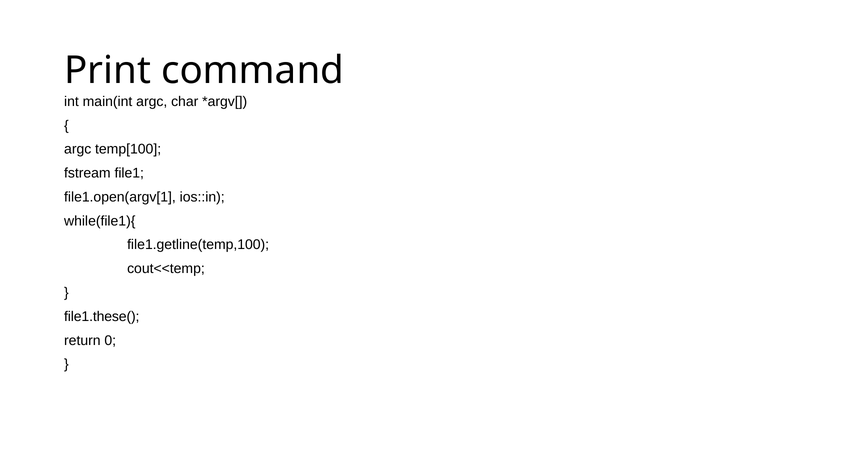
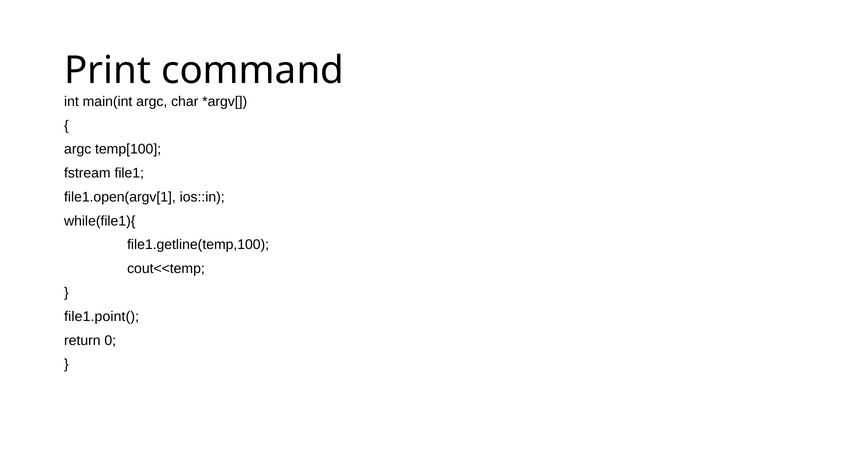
file1.these(: file1.these( -> file1.point(
